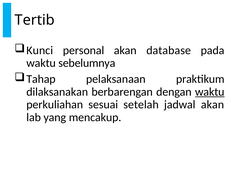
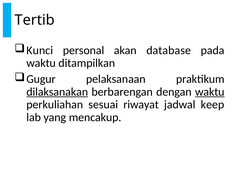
sebelumnya: sebelumnya -> ditampilkan
Tahap: Tahap -> Gugur
dilaksanakan underline: none -> present
setelah: setelah -> riwayat
jadwal akan: akan -> keep
